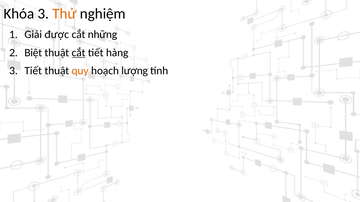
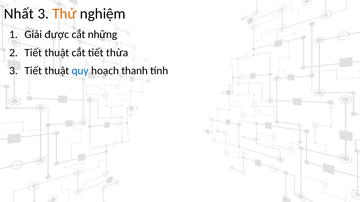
Khóa: Khóa -> Nhất
Biệt at (33, 53): Biệt -> Tiết
cắt at (79, 53) underline: present -> none
hàng: hàng -> thừa
quy colour: orange -> blue
lượng: lượng -> thanh
